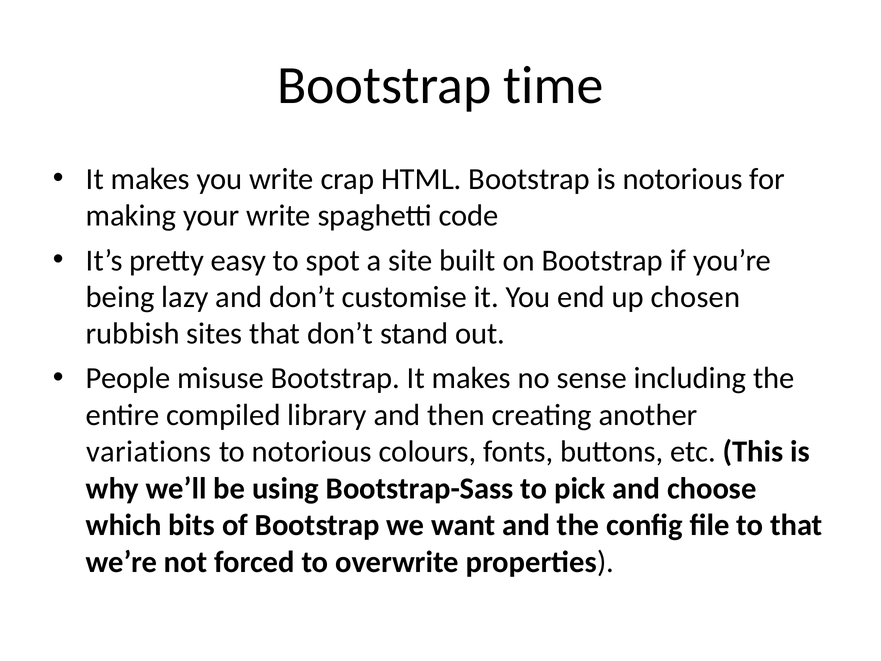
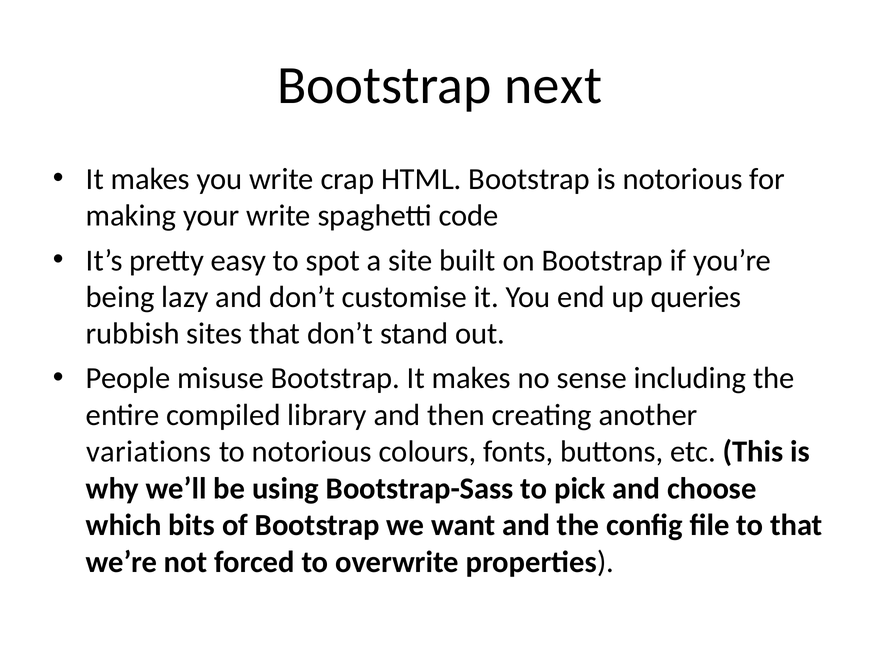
time: time -> next
chosen: chosen -> queries
